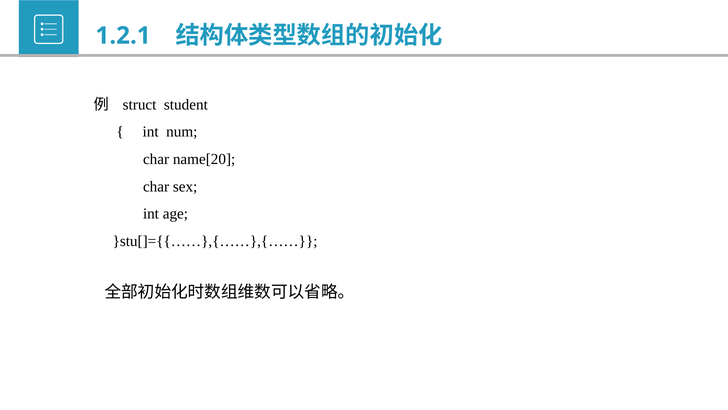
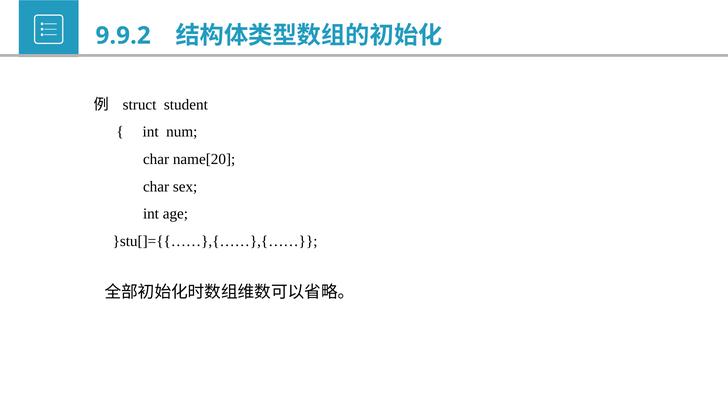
1.2.1: 1.2.1 -> 9.9.2
